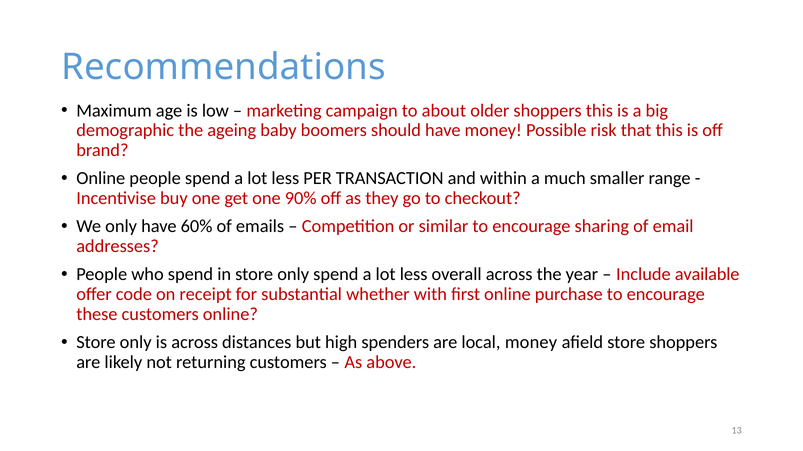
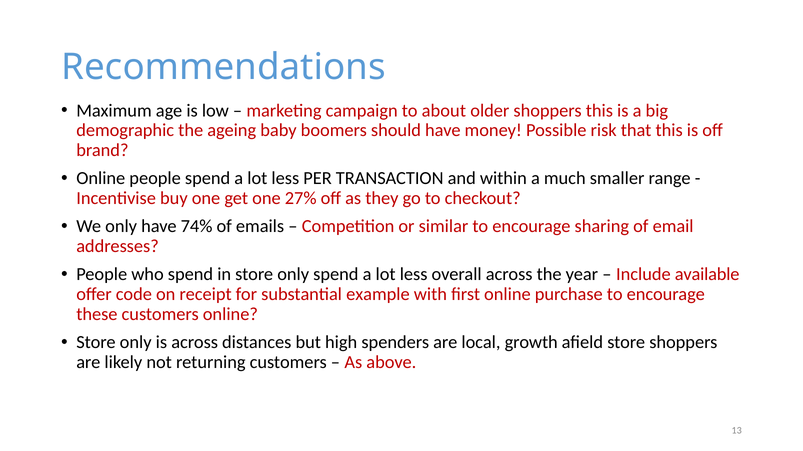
90%: 90% -> 27%
60%: 60% -> 74%
whether: whether -> example
local money: money -> growth
